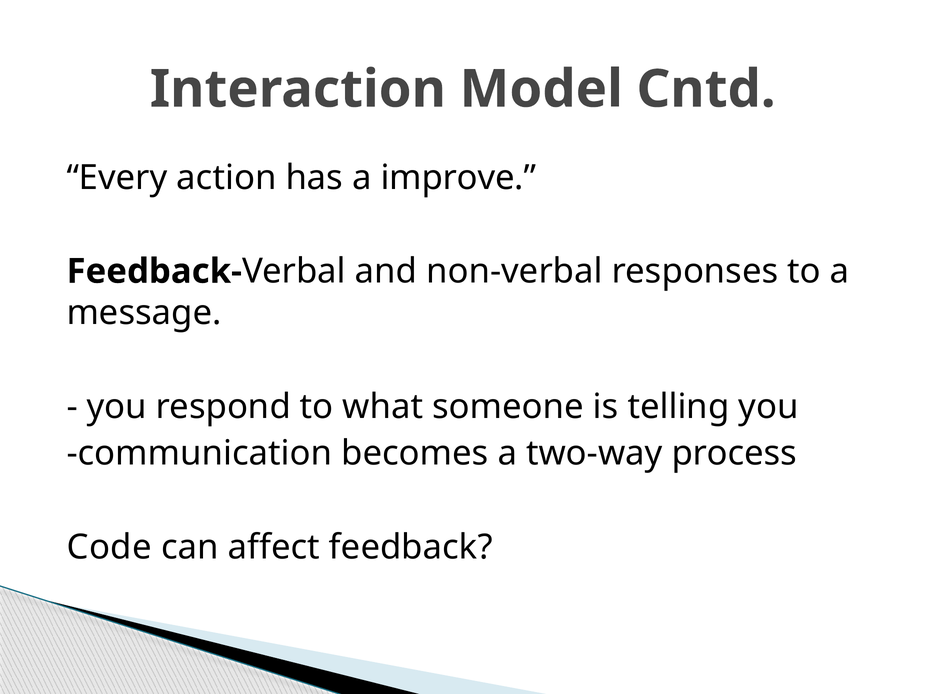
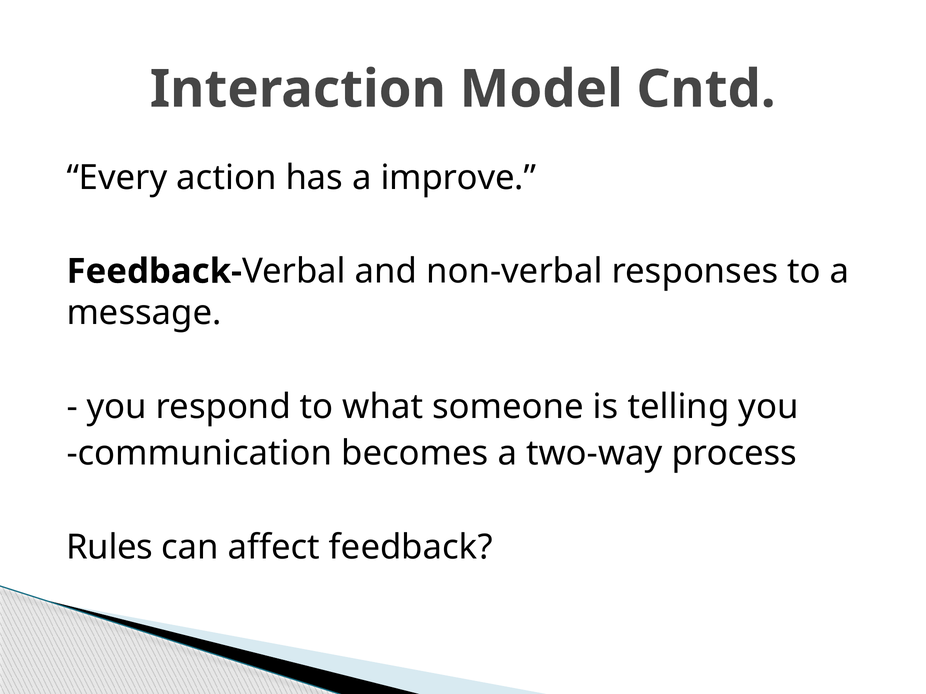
Code: Code -> Rules
